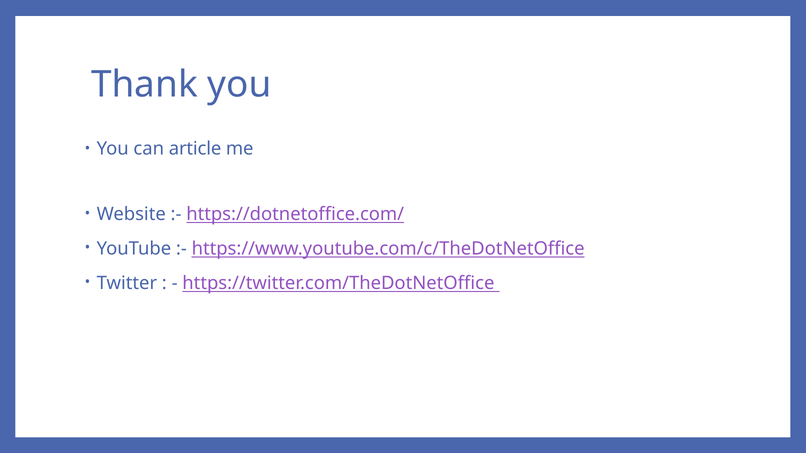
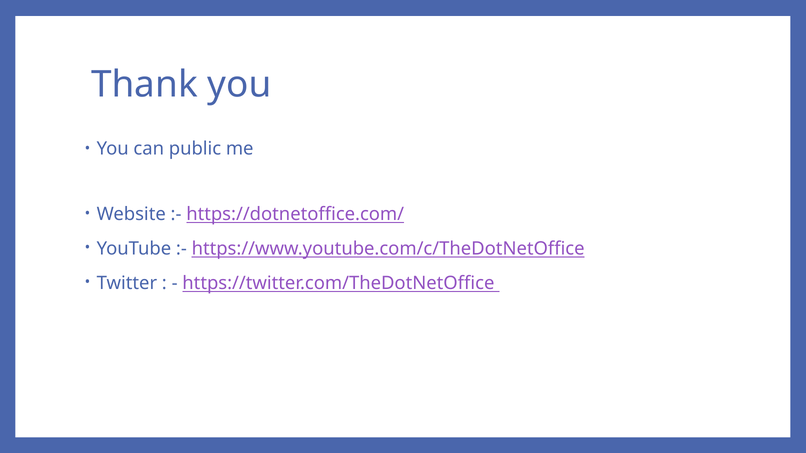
article: article -> public
